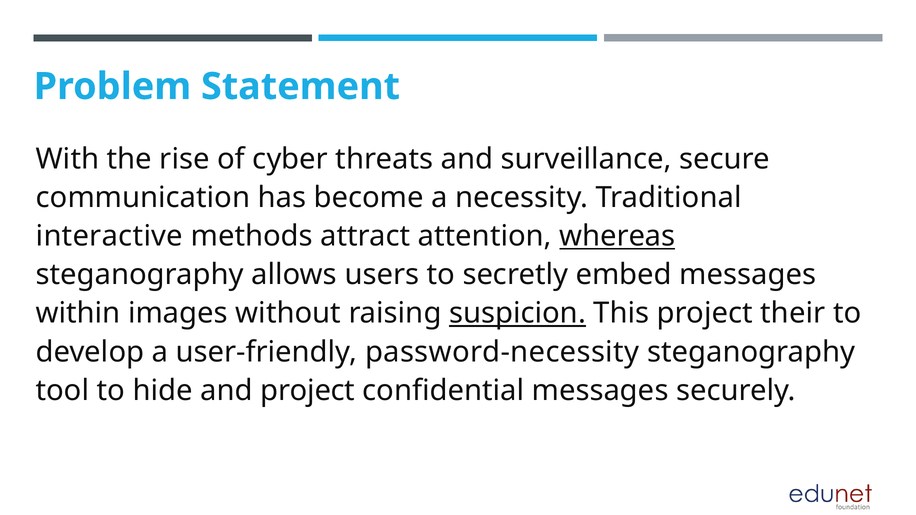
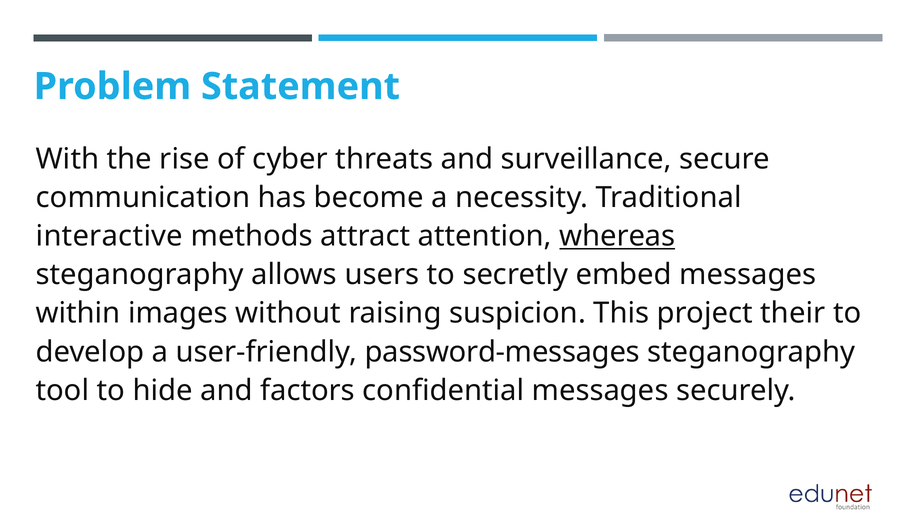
suspicion underline: present -> none
password-necessity: password-necessity -> password-messages
and project: project -> factors
